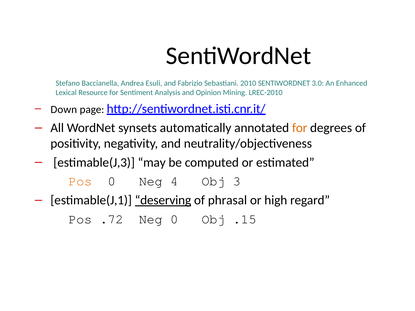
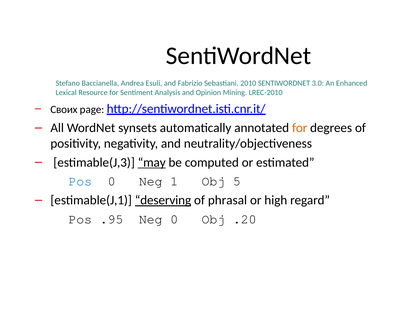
Down: Down -> Своих
may underline: none -> present
Pos at (80, 181) colour: orange -> blue
4: 4 -> 1
3: 3 -> 5
.72: .72 -> .95
.15: .15 -> .20
